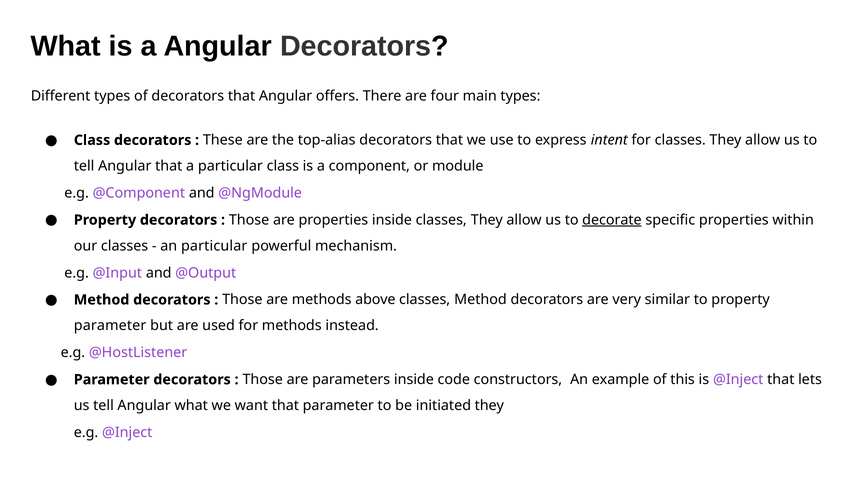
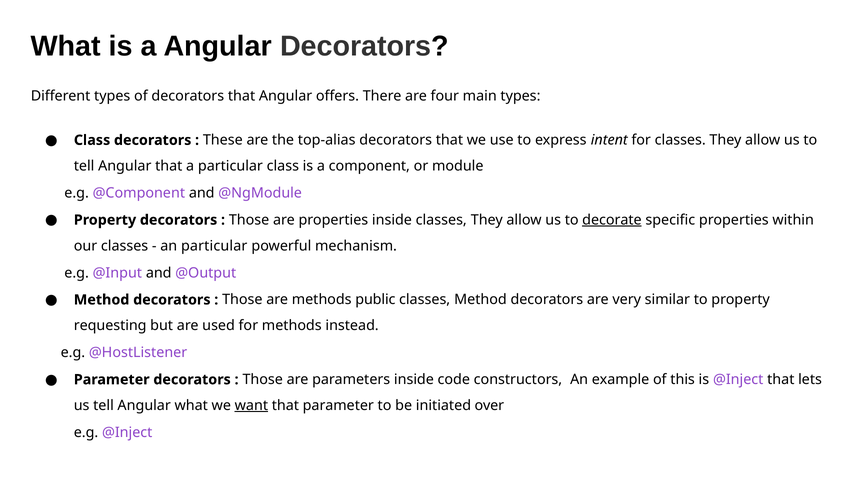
above: above -> public
parameter at (110, 326): parameter -> requesting
want underline: none -> present
initiated they: they -> over
